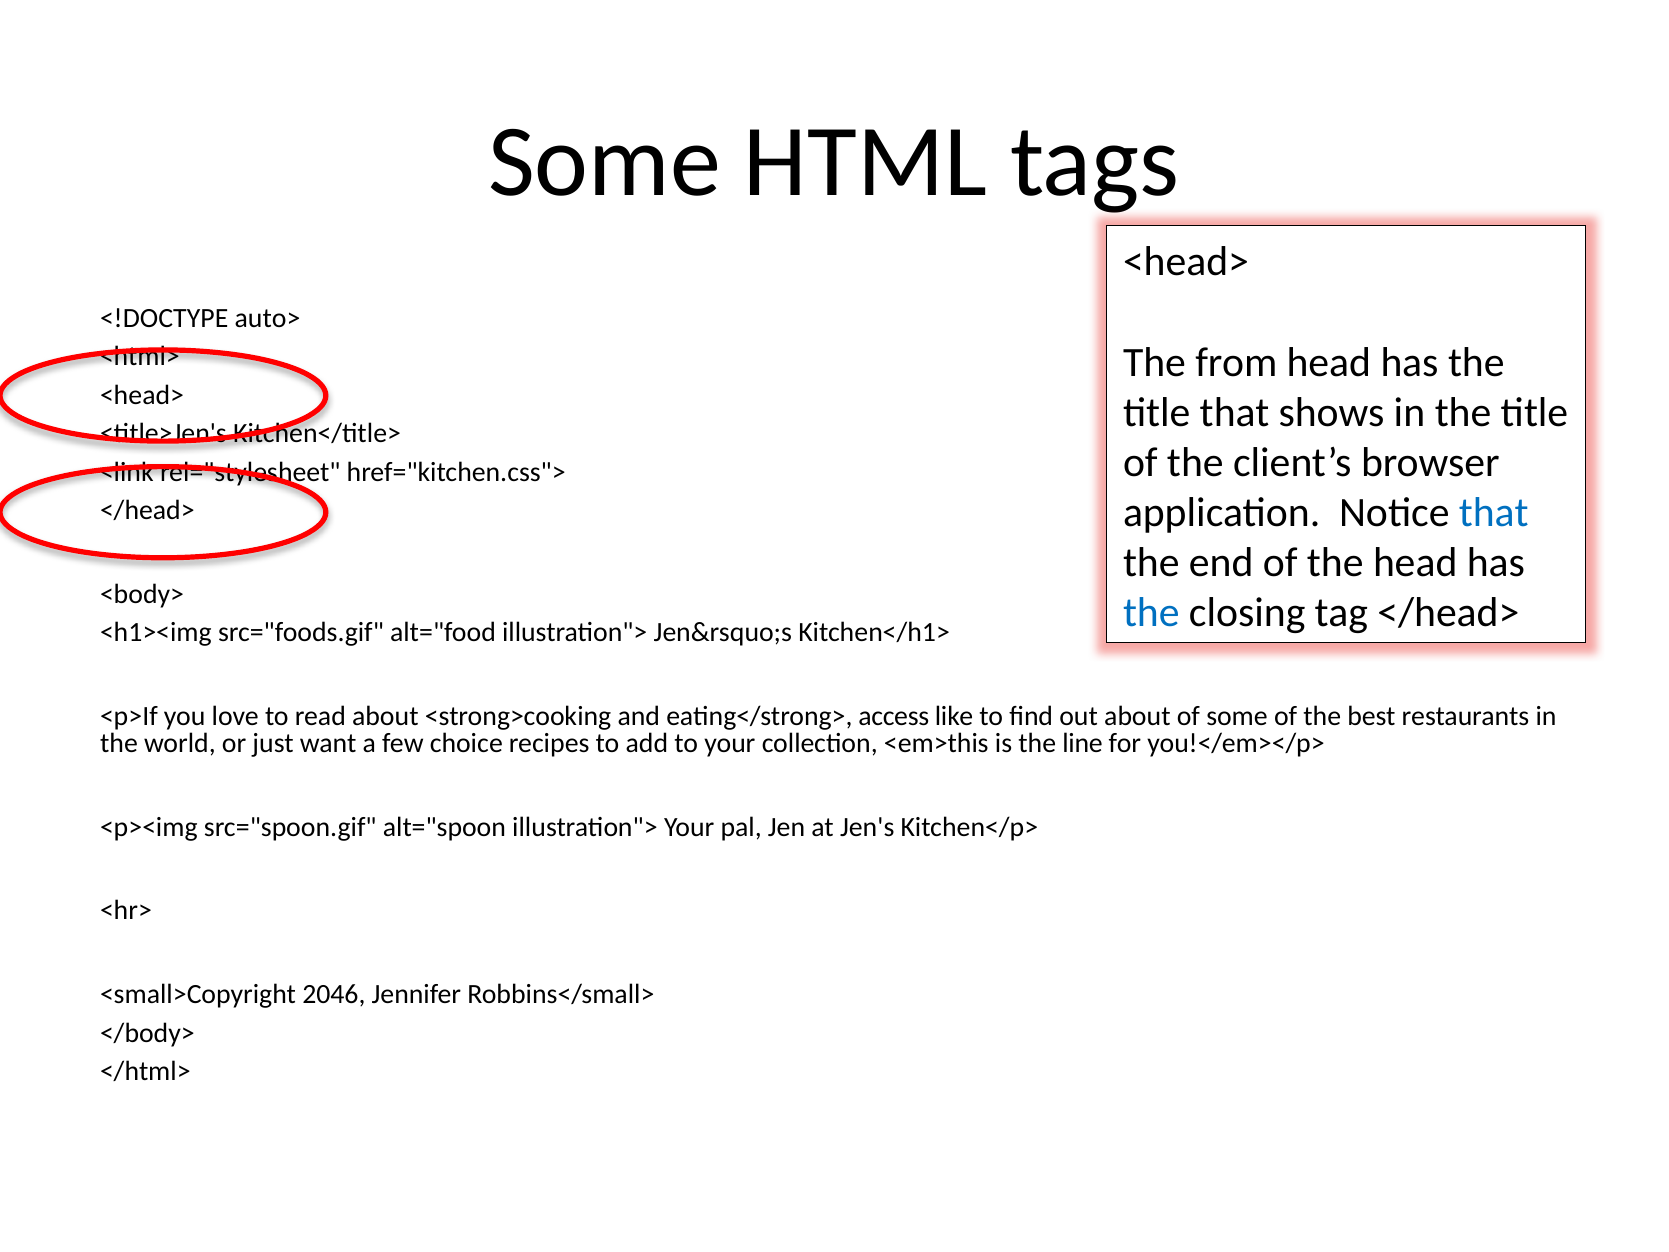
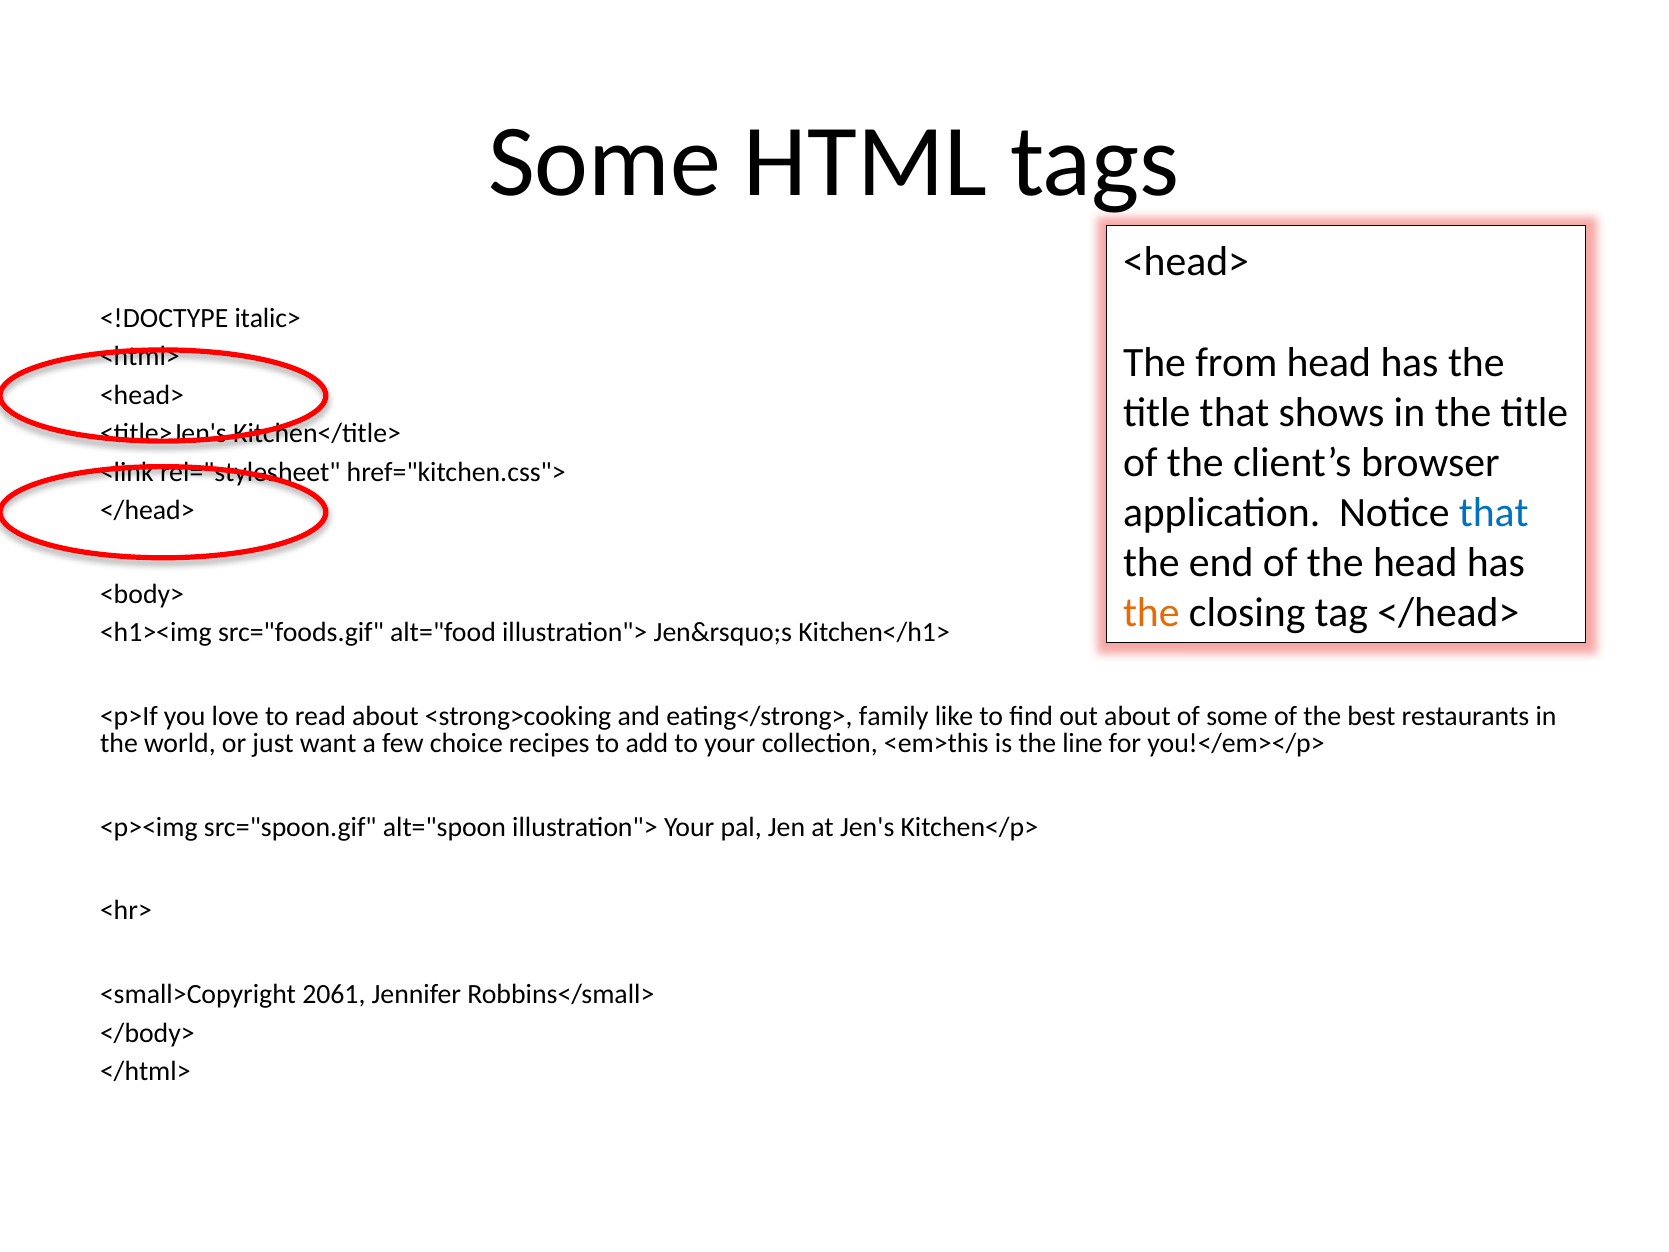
auto>: auto> -> italic>
the at (1151, 613) colour: blue -> orange
access: access -> family
2046: 2046 -> 2061
